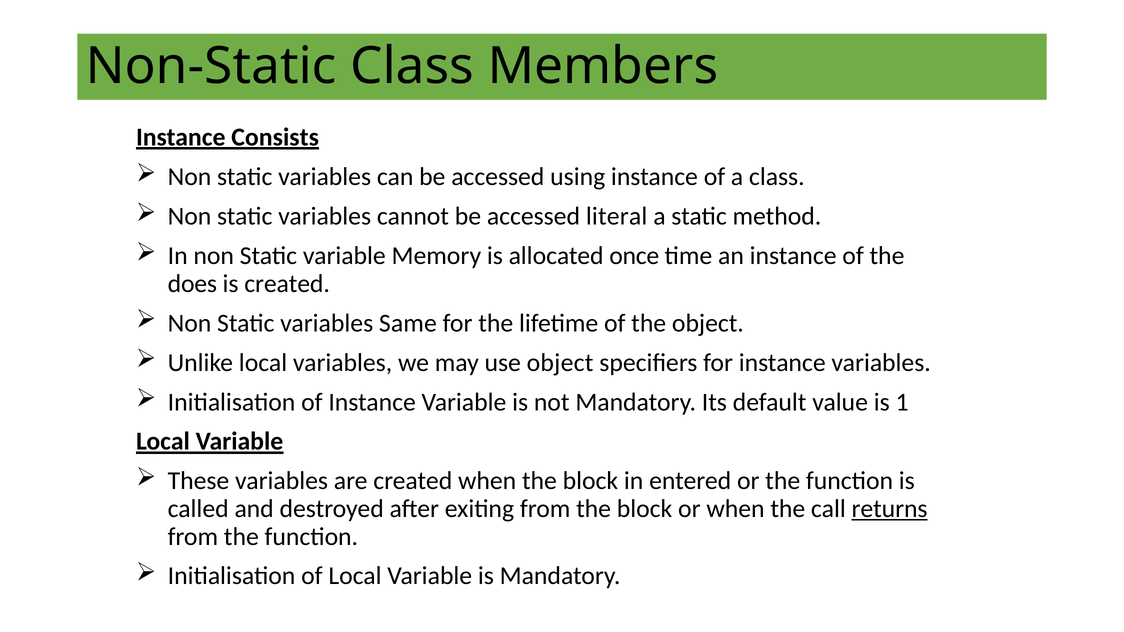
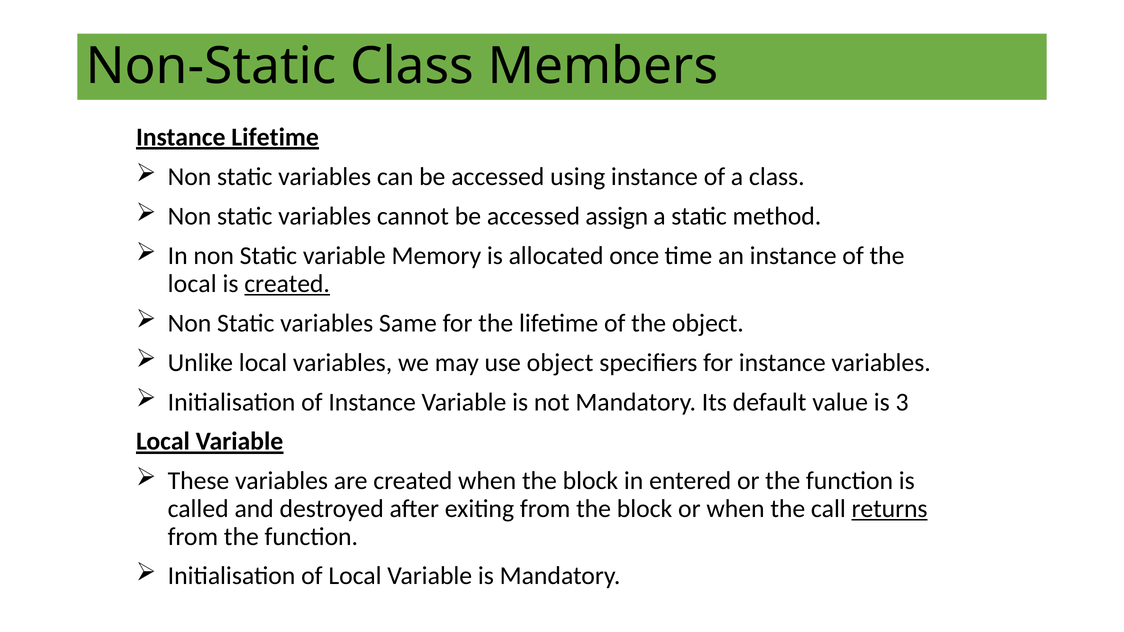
Instance Consists: Consists -> Lifetime
literal: literal -> assign
does at (192, 284): does -> local
created at (287, 284) underline: none -> present
1: 1 -> 3
